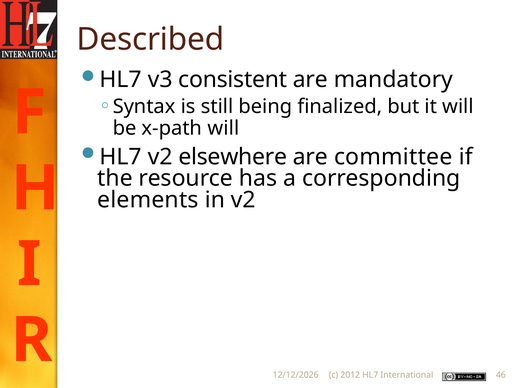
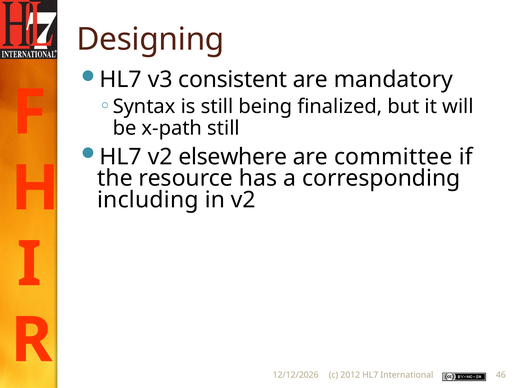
Described: Described -> Designing
x-path will: will -> still
elements: elements -> including
